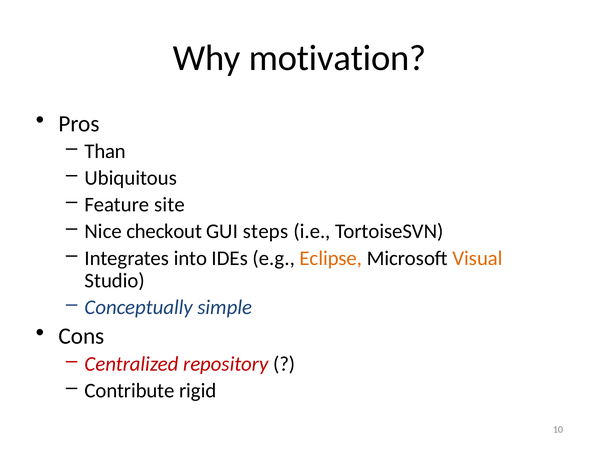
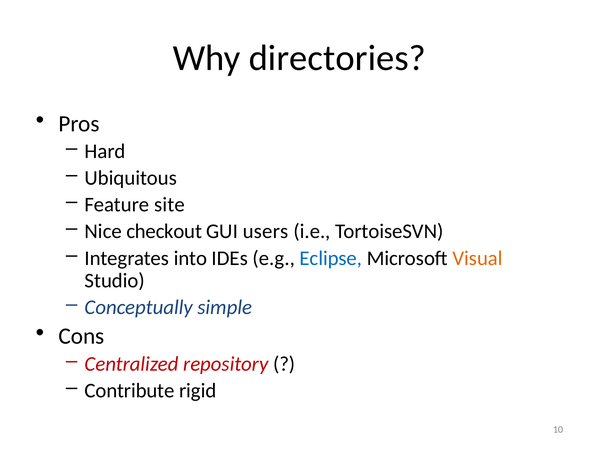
motivation: motivation -> directories
Than: Than -> Hard
steps: steps -> users
Eclipse colour: orange -> blue
